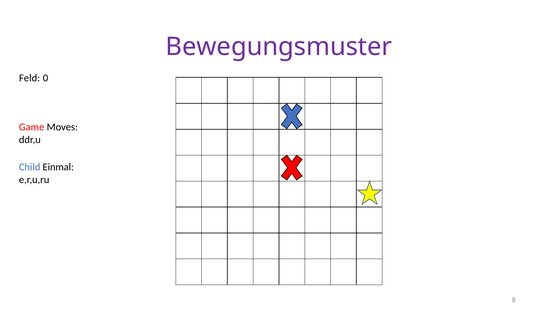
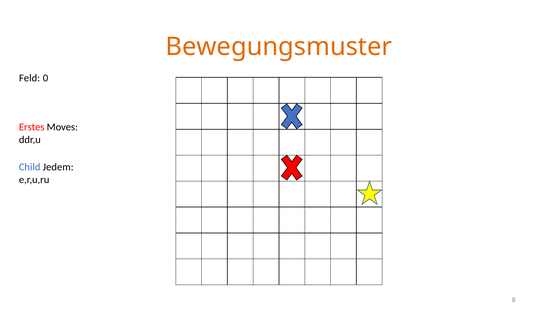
Bewegungsmuster colour: purple -> orange
Game: Game -> Erstes
Einmal: Einmal -> Jedem
